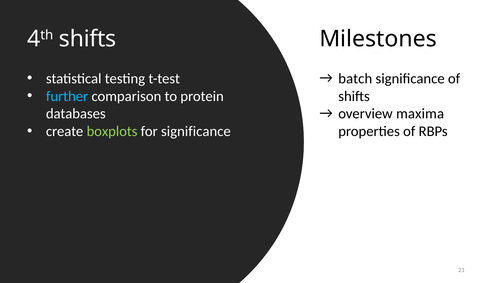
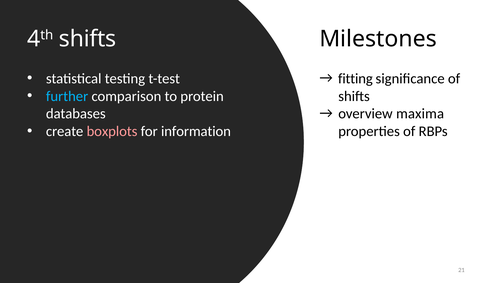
batch: batch -> fitting
boxplots colour: light green -> pink
for significance: significance -> information
